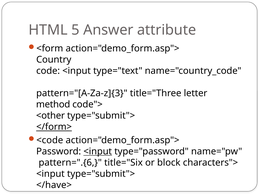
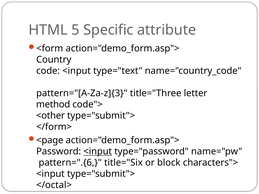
Answer: Answer -> Specific
</form> underline: present -> none
<code: <code -> <page
</have>: </have> -> </octal>
